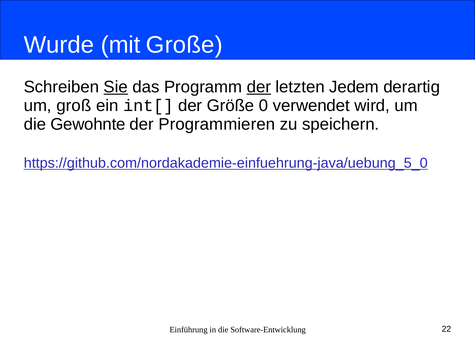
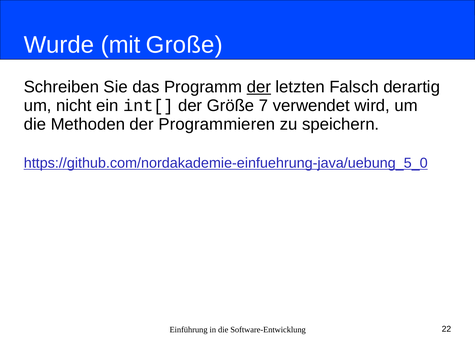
Sie underline: present -> none
Jedem: Jedem -> Falsch
groß: groß -> nicht
0: 0 -> 7
Gewohnte: Gewohnte -> Methoden
